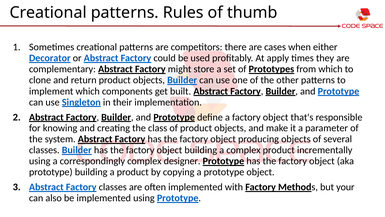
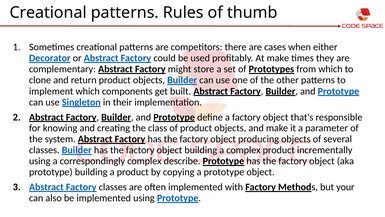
At apply: apply -> make
designer: designer -> describe
